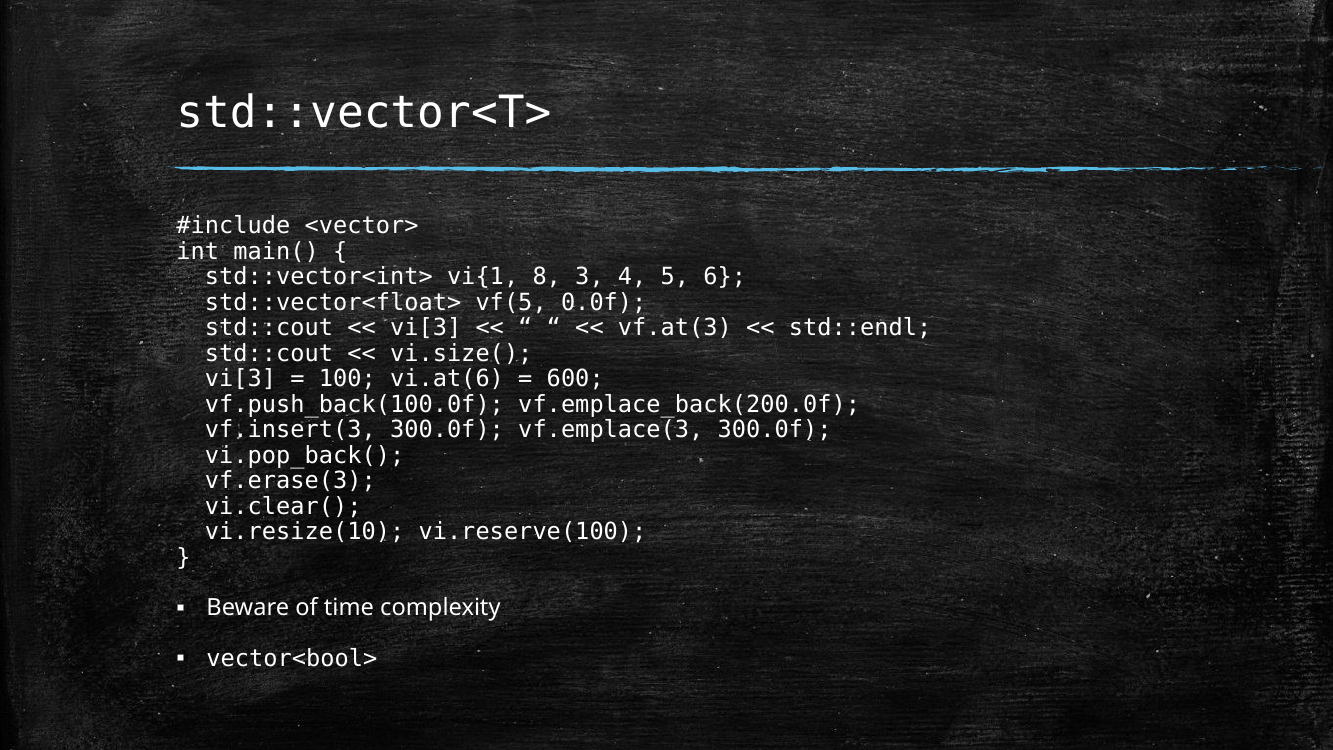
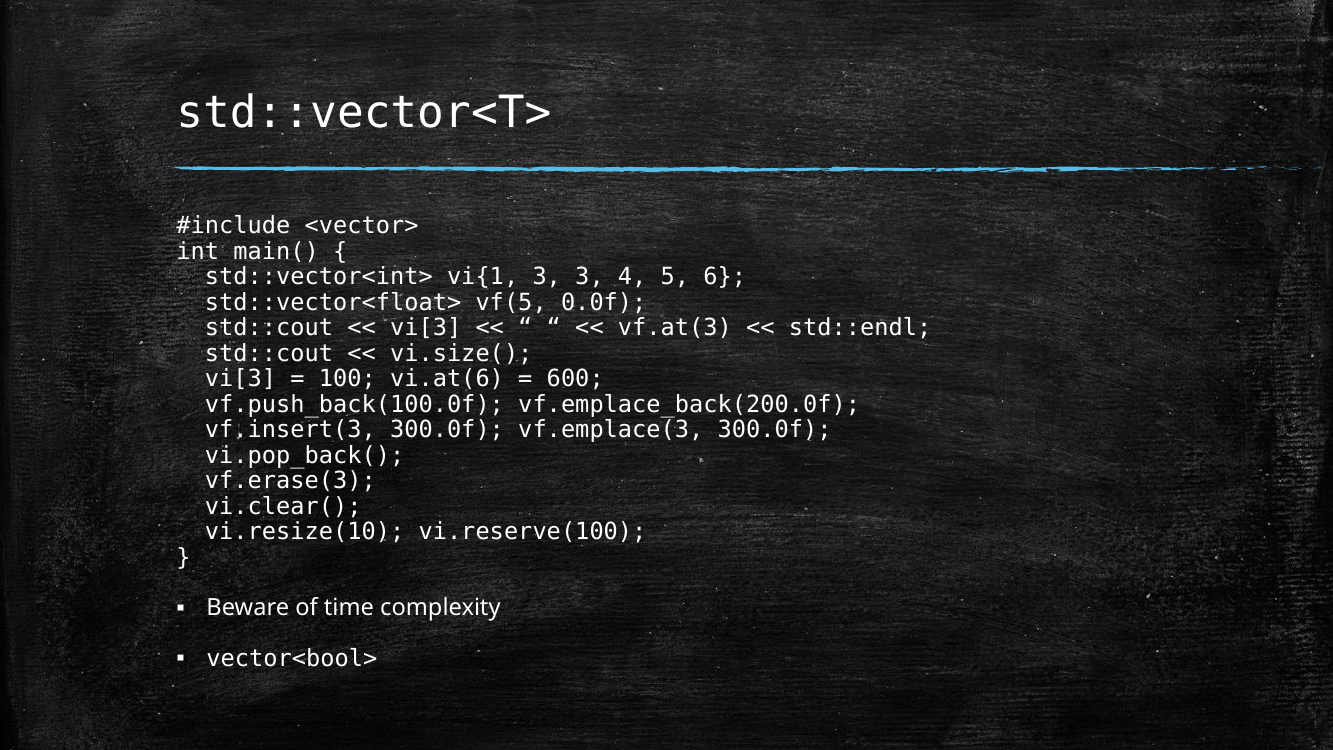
vi{1 8: 8 -> 3
